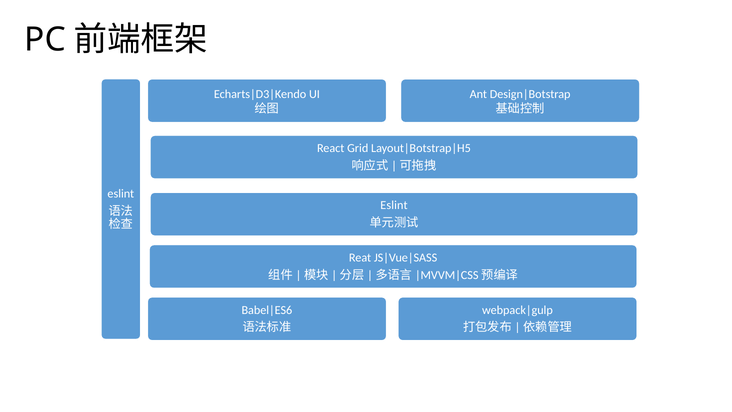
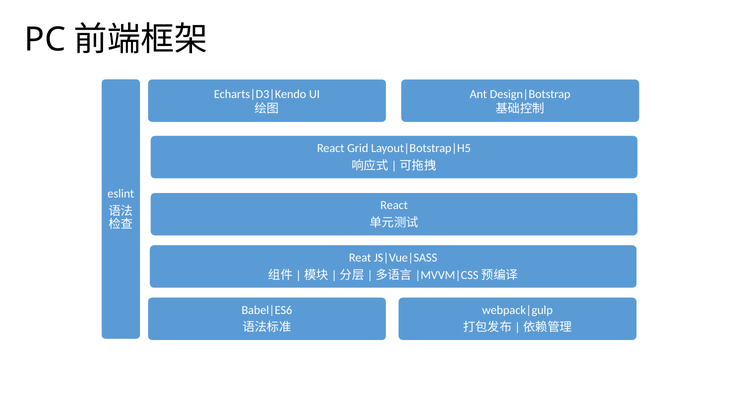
Eslint at (394, 205): Eslint -> React
